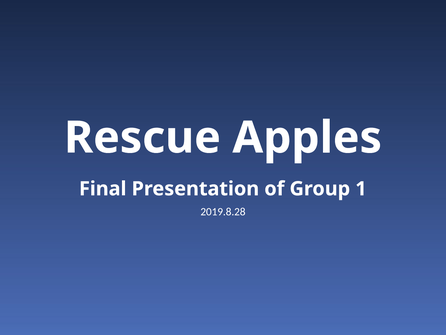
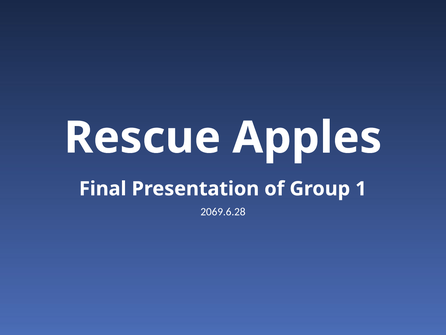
2019.8.28: 2019.8.28 -> 2069.6.28
